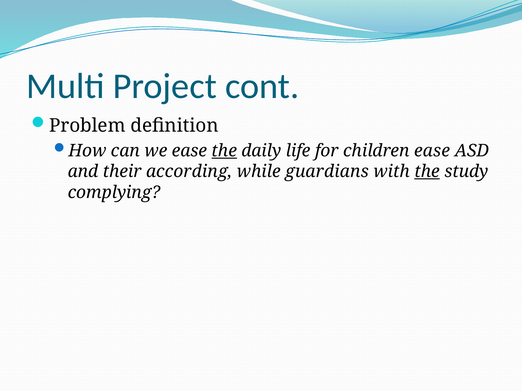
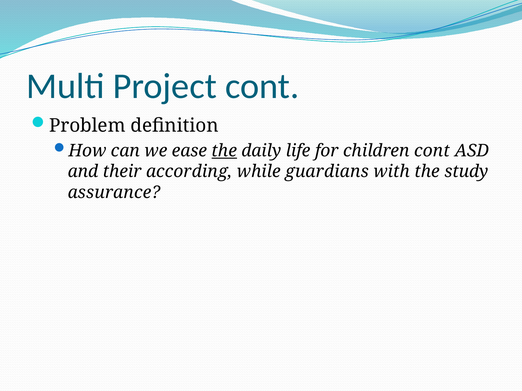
children ease: ease -> cont
the at (427, 172) underline: present -> none
complying: complying -> assurance
